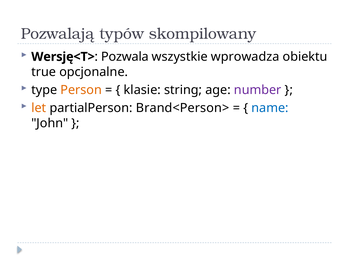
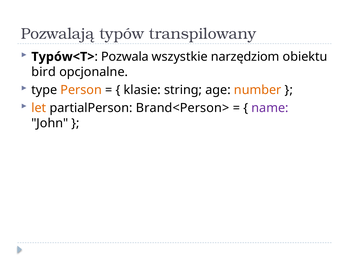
skompilowany: skompilowany -> transpilowany
Wersję<T>: Wersję<T> -> Typów<T>
wprowadza: wprowadza -> narzędziom
true: true -> bird
number colour: purple -> orange
name colour: blue -> purple
